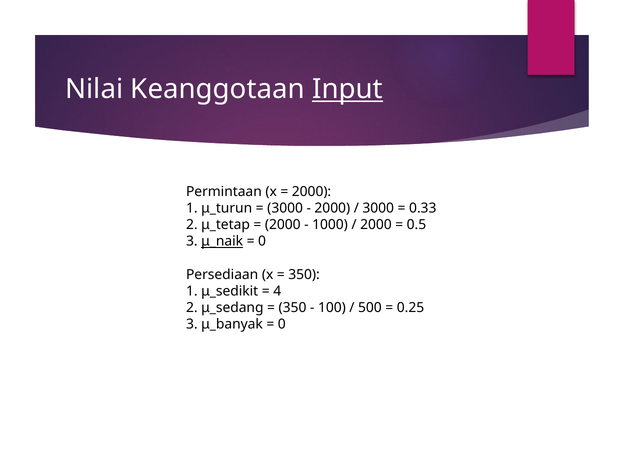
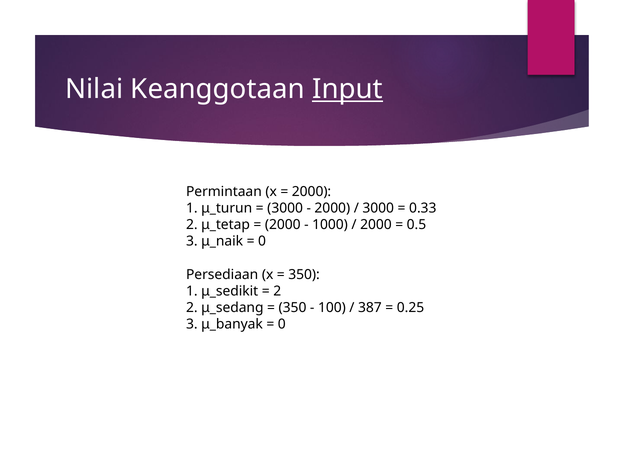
μ_naik underline: present -> none
4 at (277, 291): 4 -> 2
500: 500 -> 387
